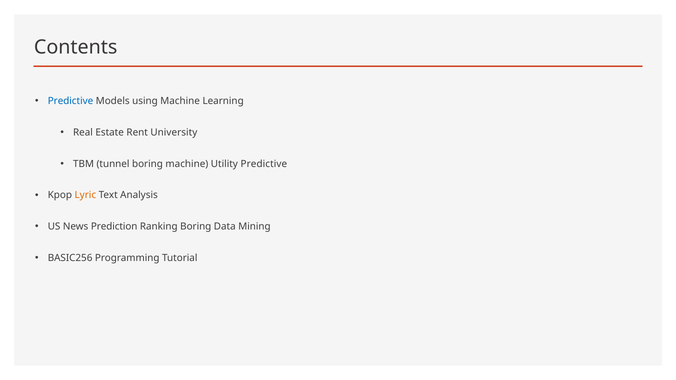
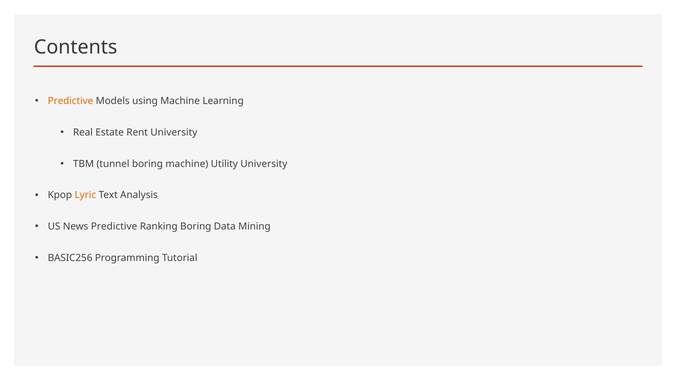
Predictive at (70, 101) colour: blue -> orange
Utility Predictive: Predictive -> University
News Prediction: Prediction -> Predictive
